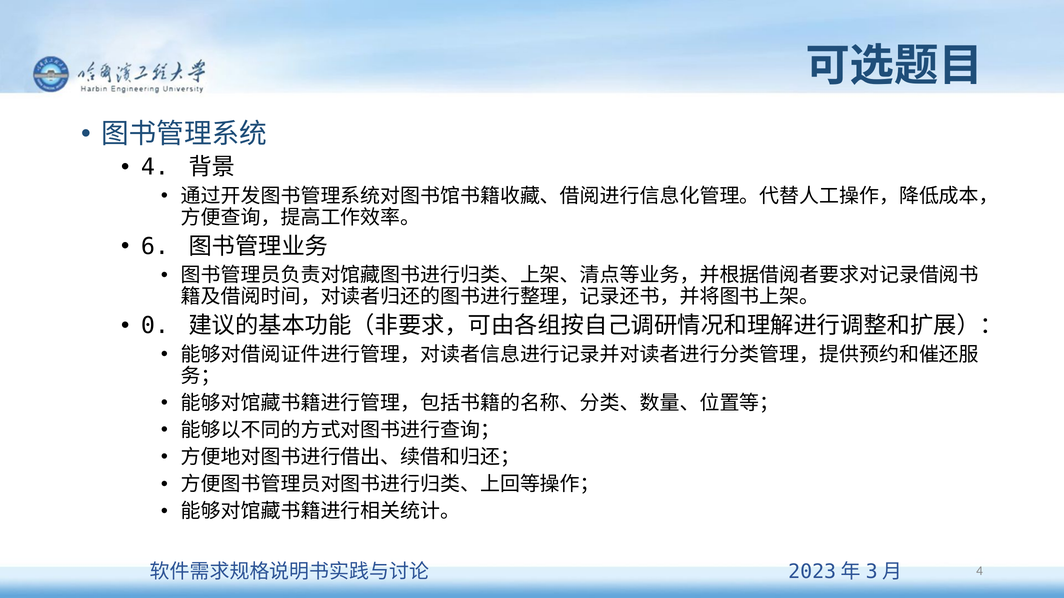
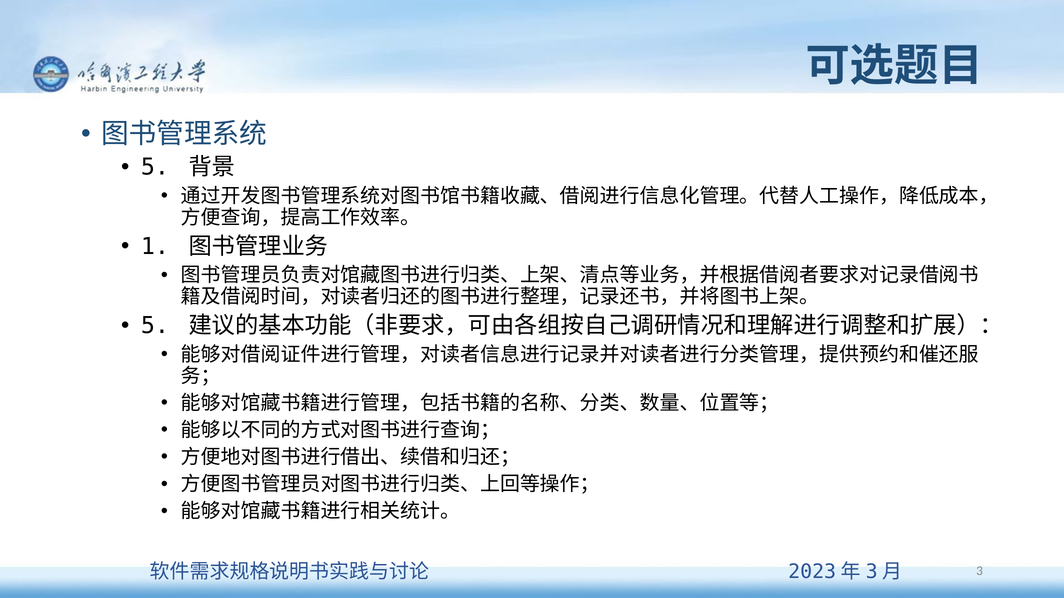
4 at (155, 167): 4 -> 5
6: 6 -> 1
0 at (155, 326): 0 -> 5
4 at (980, 571): 4 -> 3
